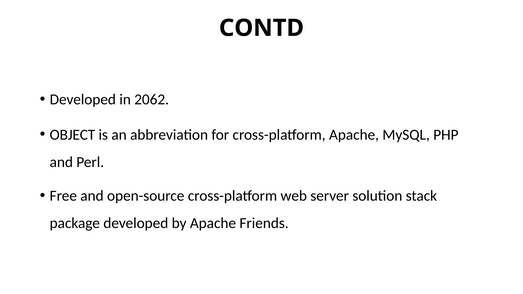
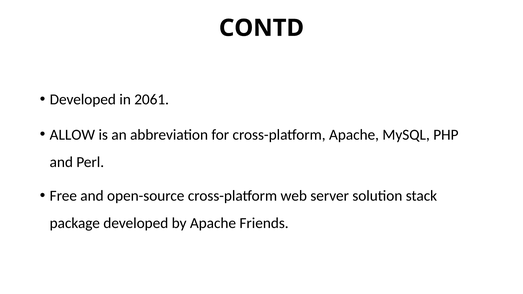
2062: 2062 -> 2061
OBJECT: OBJECT -> ALLOW
